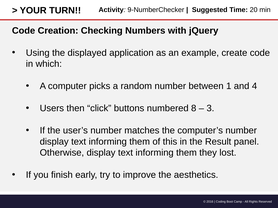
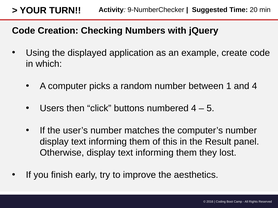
numbered 8: 8 -> 4
3: 3 -> 5
